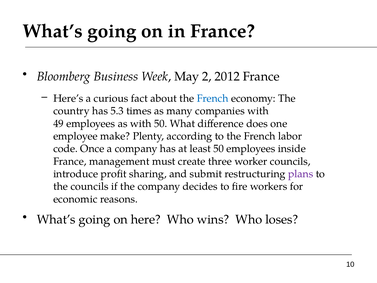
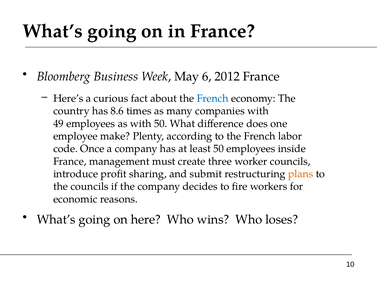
2: 2 -> 6
5.3: 5.3 -> 8.6
plans colour: purple -> orange
